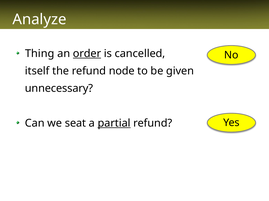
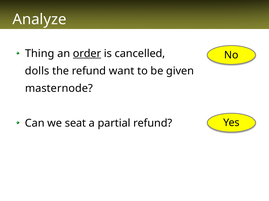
itself: itself -> dolls
node: node -> want
unnecessary: unnecessary -> masternode
partial underline: present -> none
